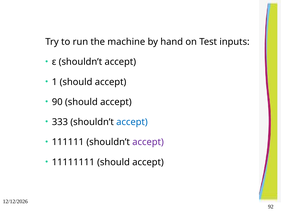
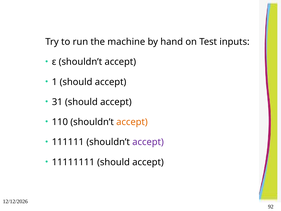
90: 90 -> 31
333: 333 -> 110
accept at (132, 122) colour: blue -> orange
